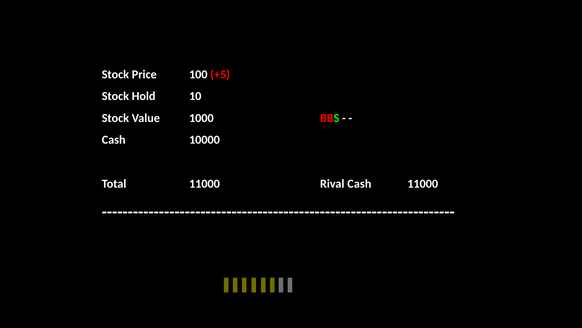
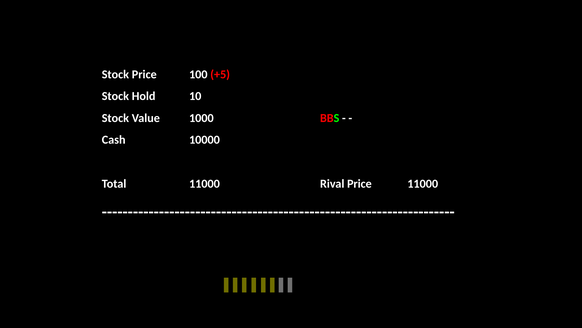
Rival Cash: Cash -> Price
